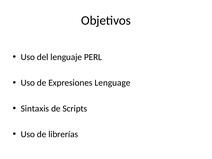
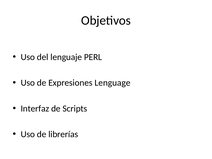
Sintaxis: Sintaxis -> Interfaz
